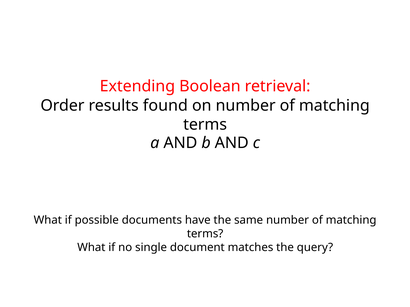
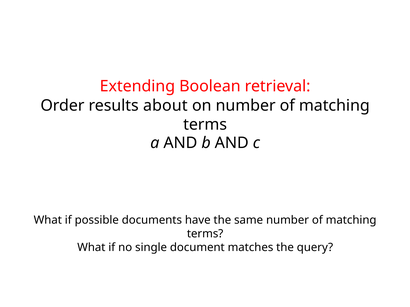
found: found -> about
